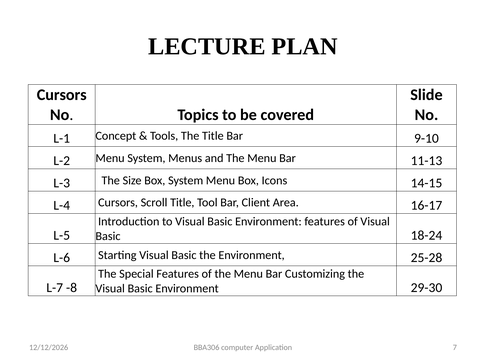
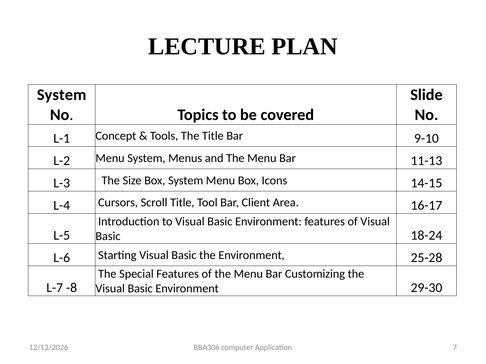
Cursors at (62, 95): Cursors -> System
